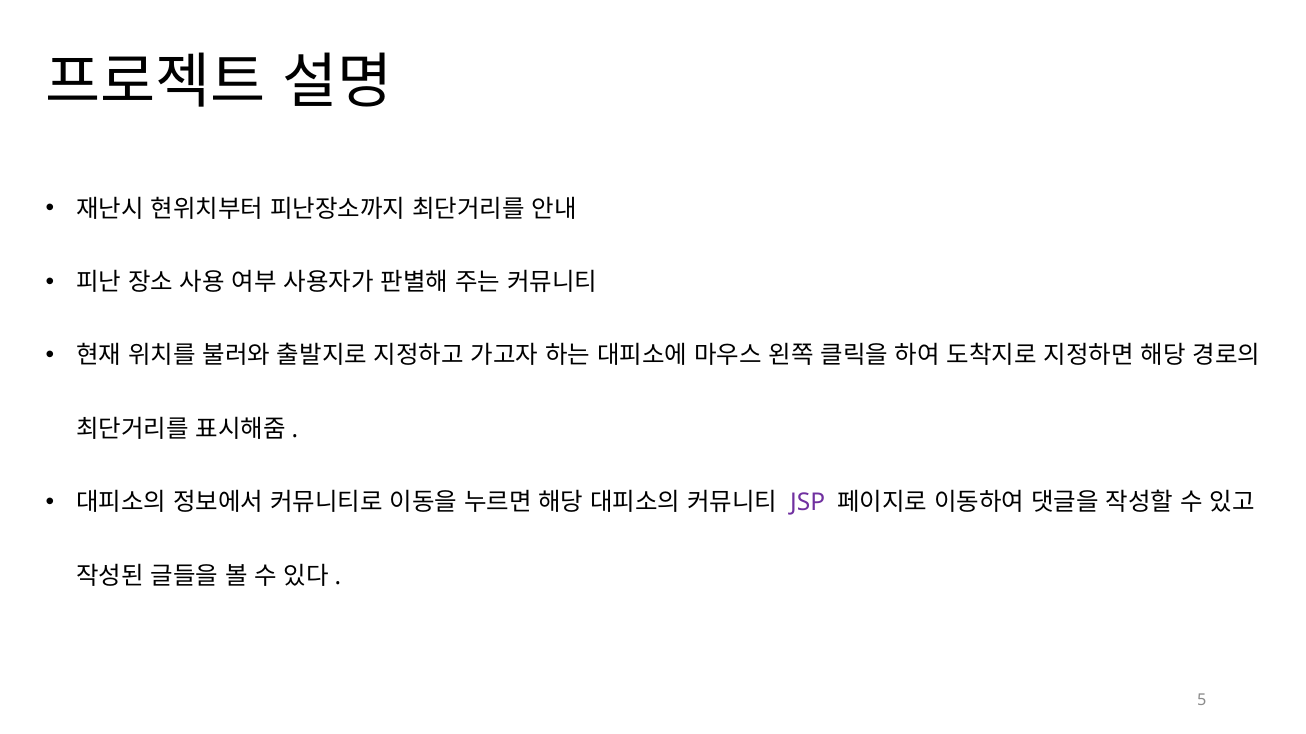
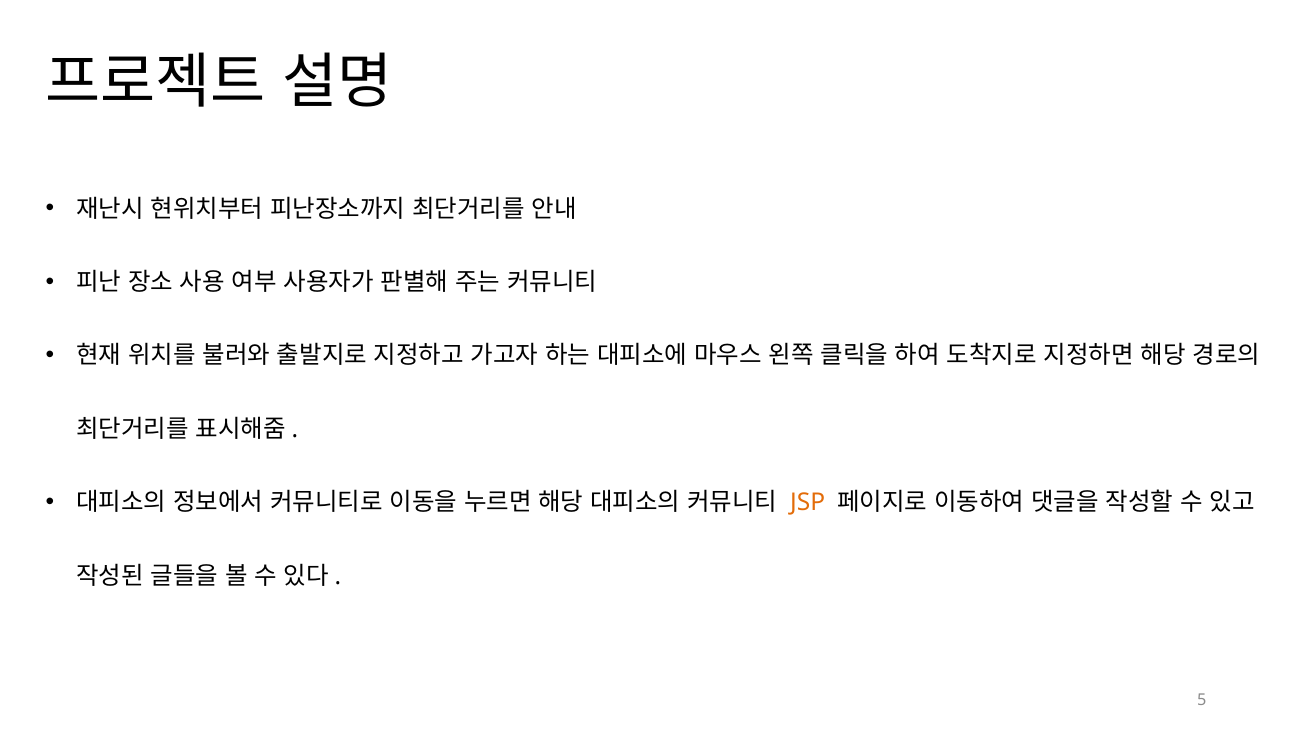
JSP colour: purple -> orange
